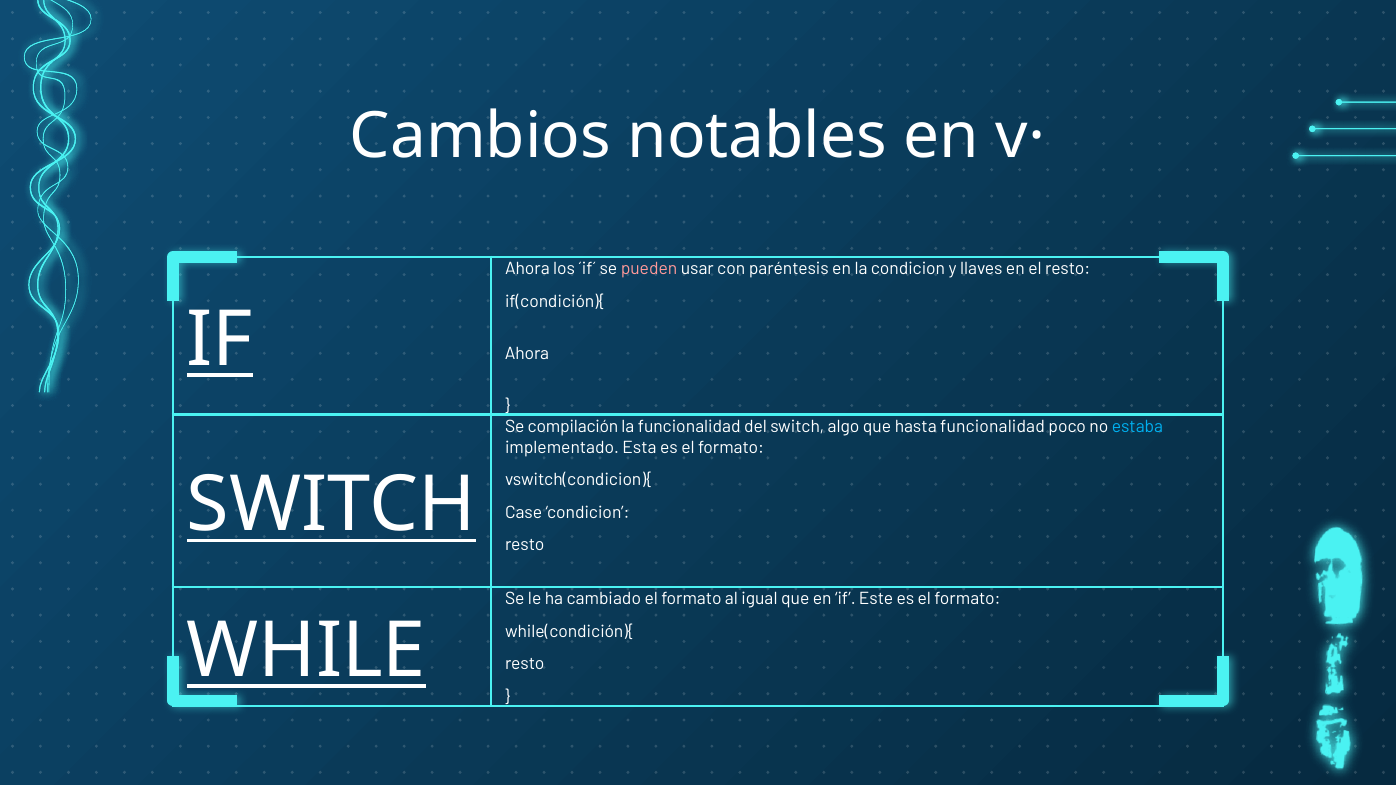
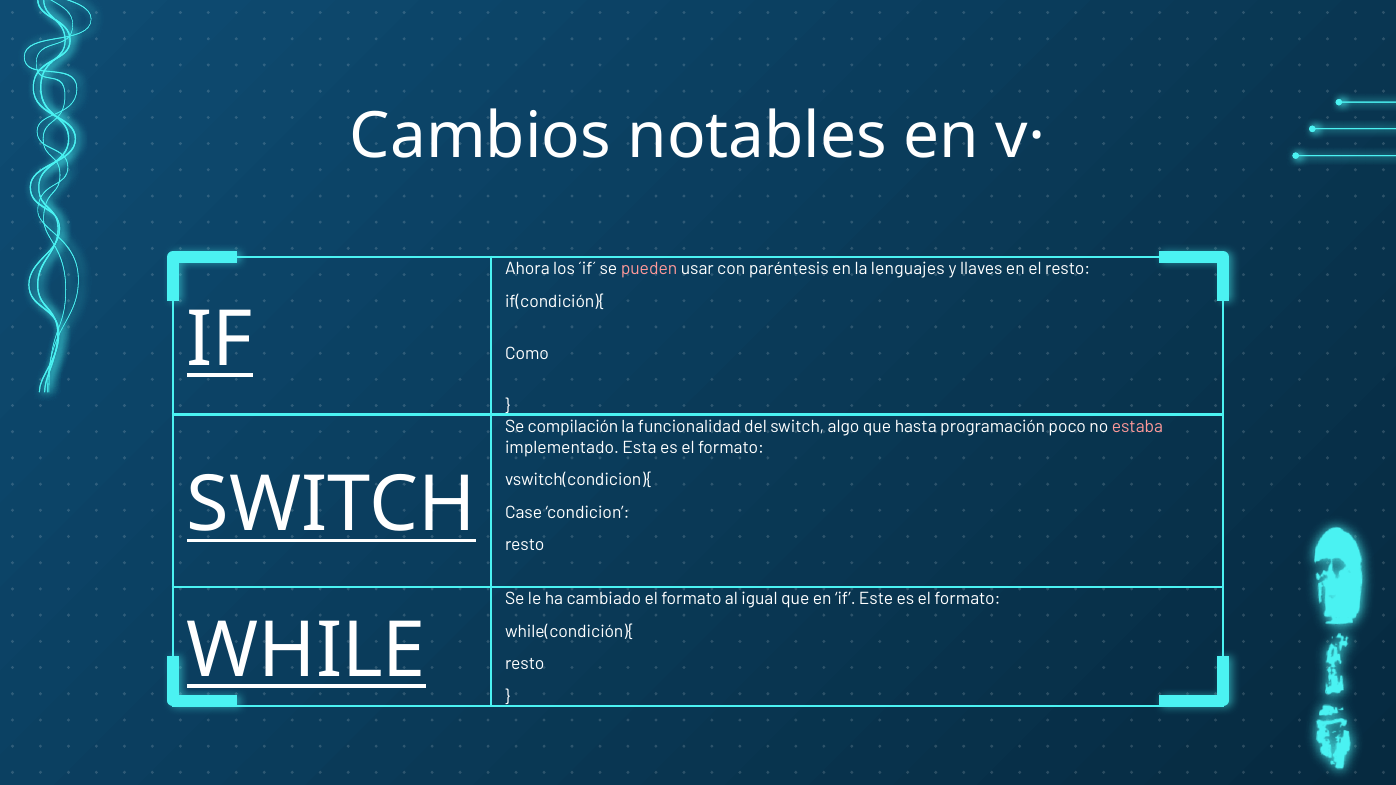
la condicion: condicion -> lenguajes
Ahora at (527, 353): Ahora -> Como
hasta funcionalidad: funcionalidad -> programación
estaba colour: light blue -> pink
